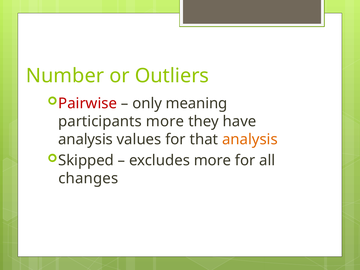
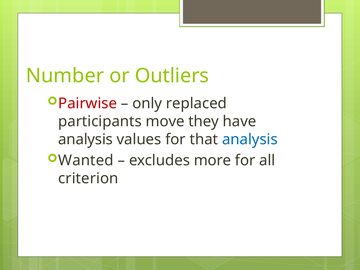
meaning: meaning -> replaced
participants more: more -> move
analysis at (250, 139) colour: orange -> blue
Skipped: Skipped -> Wanted
changes: changes -> criterion
